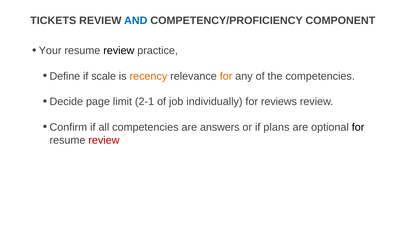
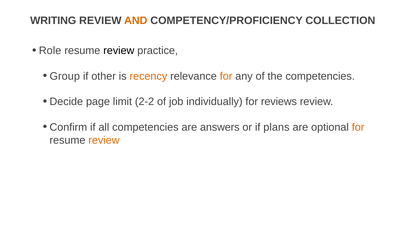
TICKETS: TICKETS -> WRITING
AND colour: blue -> orange
COMPONENT: COMPONENT -> COLLECTION
Your: Your -> Role
Define: Define -> Group
scale: scale -> other
2-1: 2-1 -> 2-2
for at (358, 127) colour: black -> orange
review at (104, 140) colour: red -> orange
